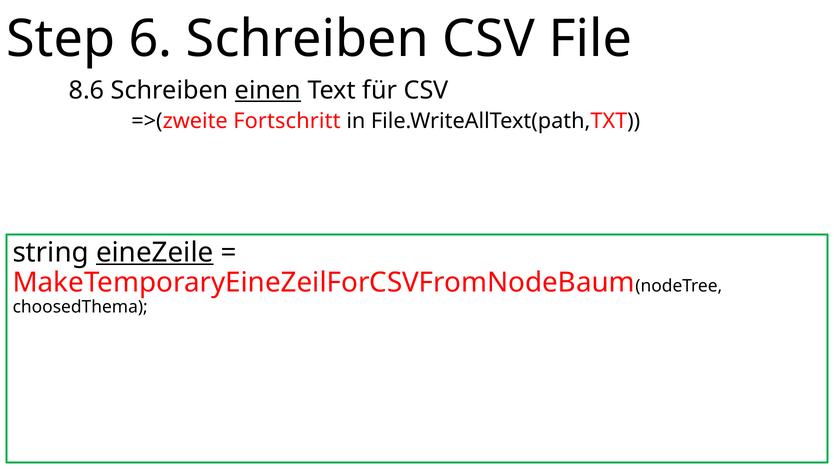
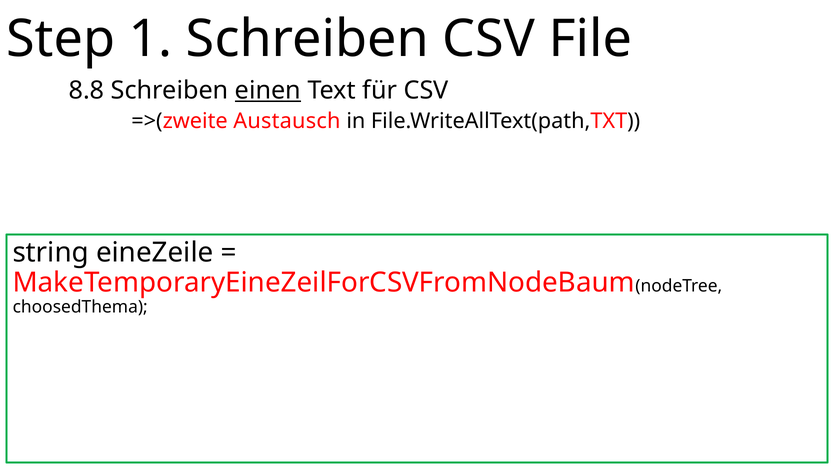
6: 6 -> 1
8.6: 8.6 -> 8.8
Fortschritt: Fortschritt -> Austausch
eineZeile underline: present -> none
